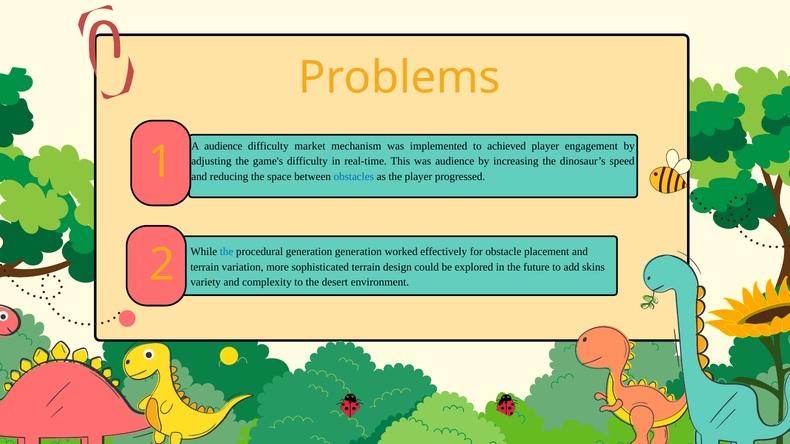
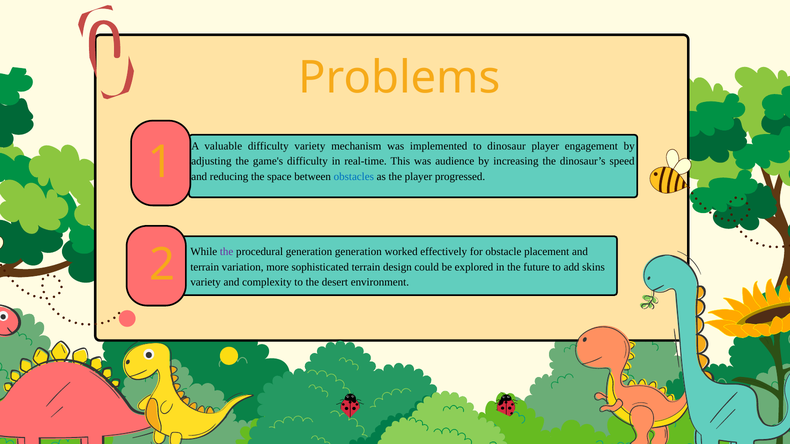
A audience: audience -> valuable
difficulty market: market -> variety
achieved: achieved -> dinosaur
the at (227, 252) colour: blue -> purple
